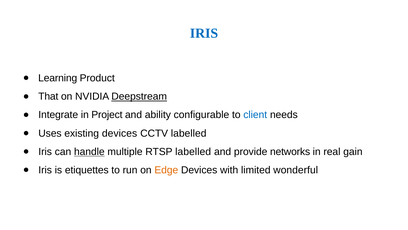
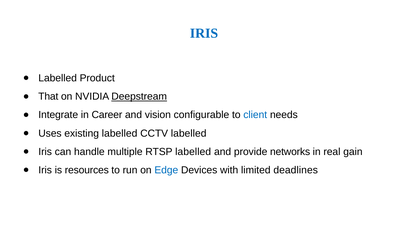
Learning at (58, 78): Learning -> Labelled
Project: Project -> Career
ability: ability -> vision
existing devices: devices -> labelled
handle underline: present -> none
etiquettes: etiquettes -> resources
Edge colour: orange -> blue
wonderful: wonderful -> deadlines
